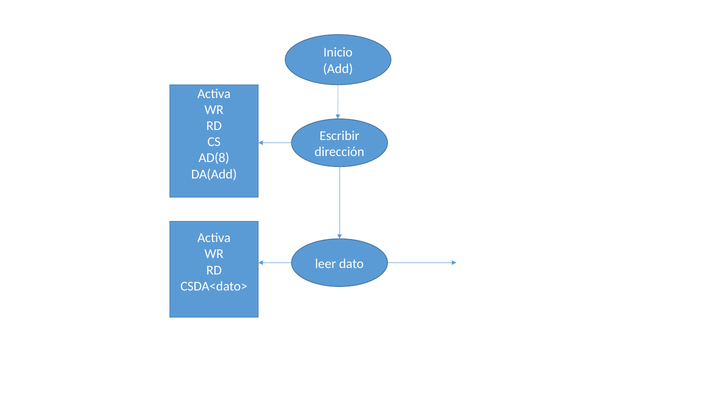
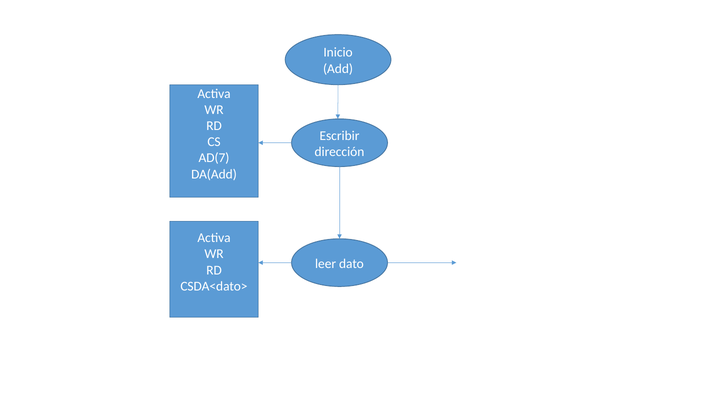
AD(8: AD(8 -> AD(7
